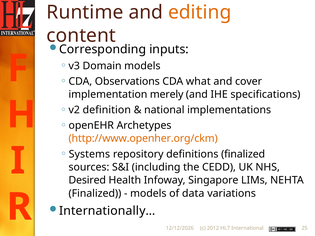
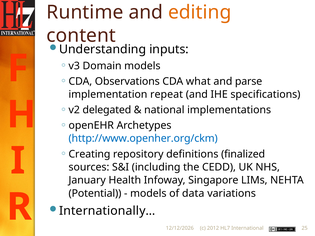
Corresponding: Corresponding -> Understanding
cover: cover -> parse
merely: merely -> repeat
definition: definition -> delegated
http://www.openher.org/ckm colour: orange -> blue
Systems: Systems -> Creating
Desired: Desired -> January
Finalized at (95, 194): Finalized -> Potential
